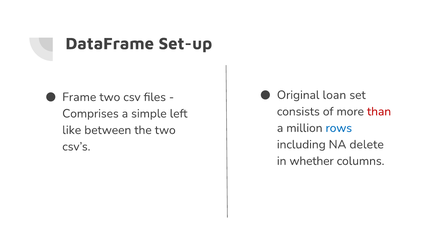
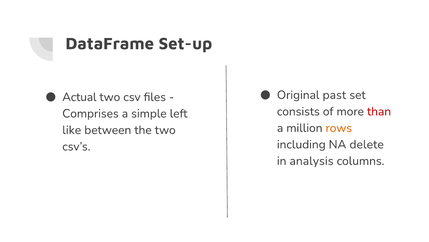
loan: loan -> past
Frame: Frame -> Actual
rows colour: blue -> orange
whether: whether -> analysis
